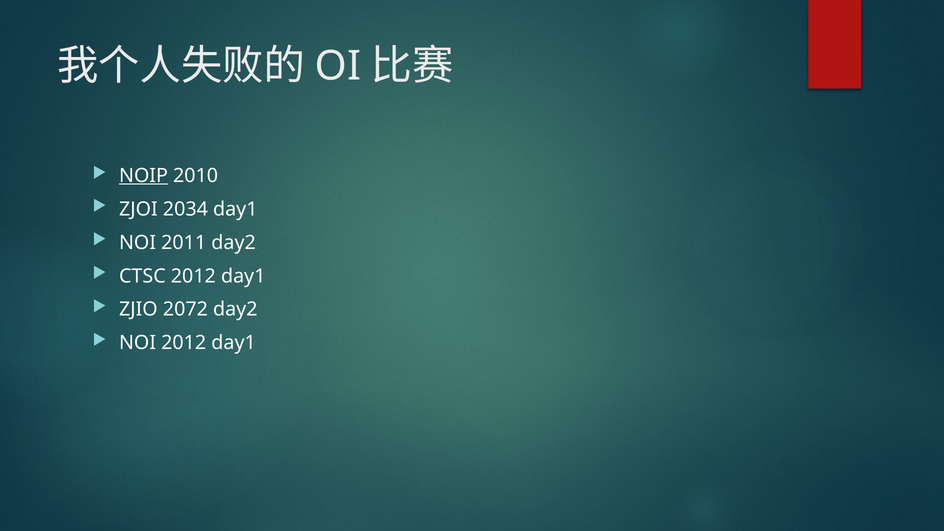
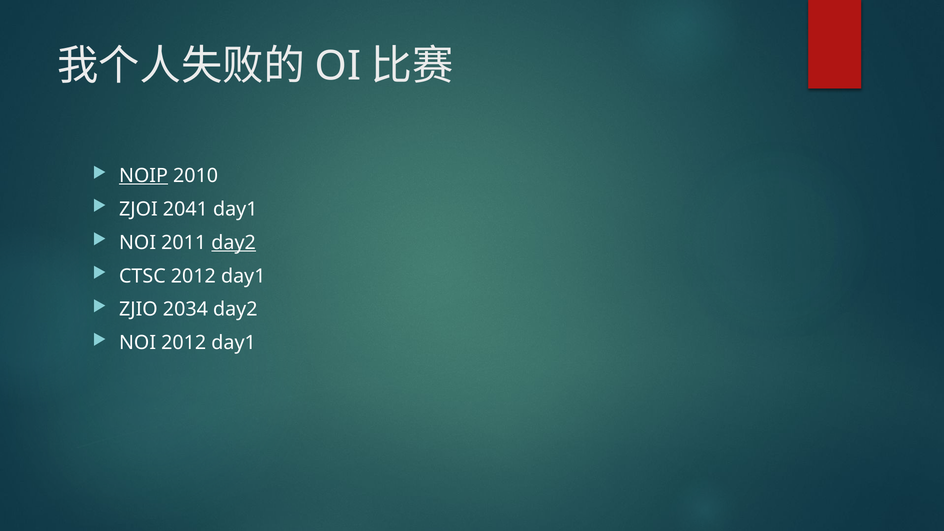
2034: 2034 -> 2041
day2 at (234, 243) underline: none -> present
2072: 2072 -> 2034
